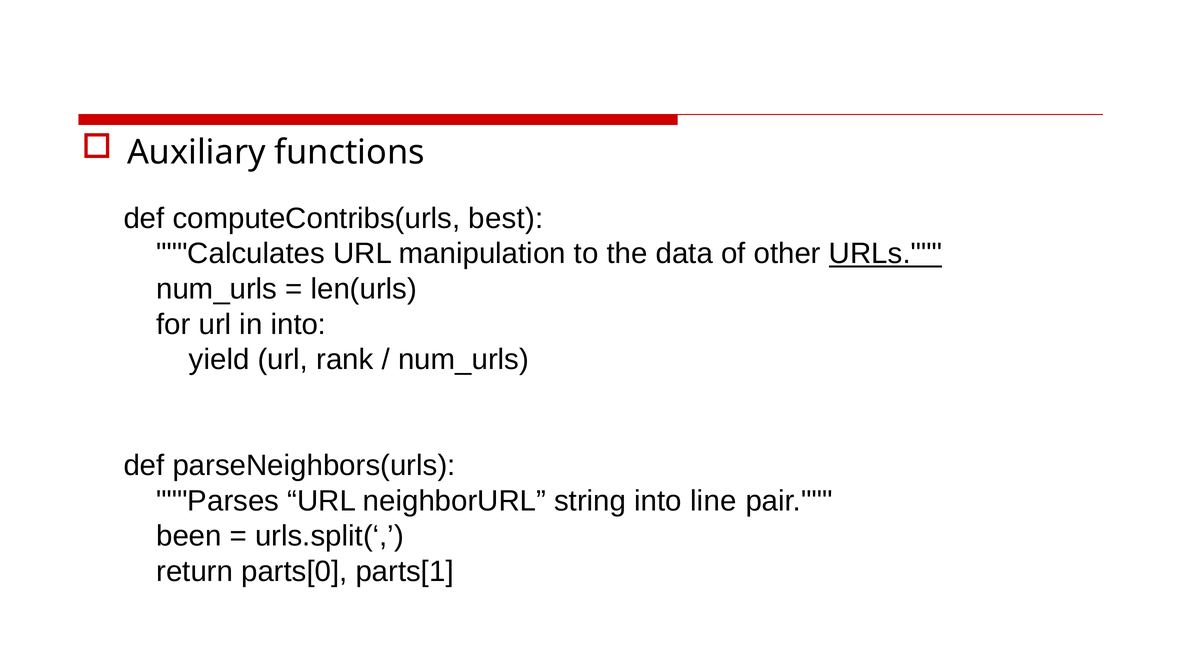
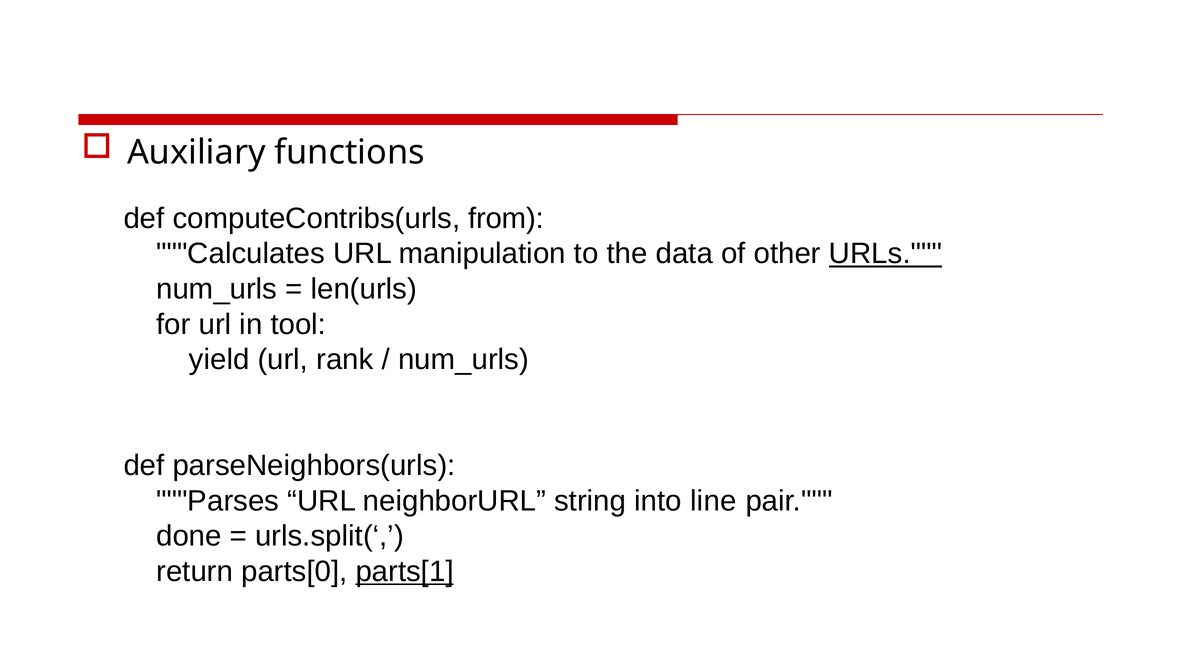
best: best -> from
in into: into -> tool
been: been -> done
parts[1 underline: none -> present
